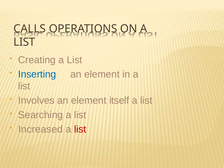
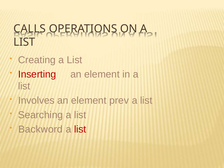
Inserting colour: blue -> red
itself: itself -> prev
Increased: Increased -> Backword
